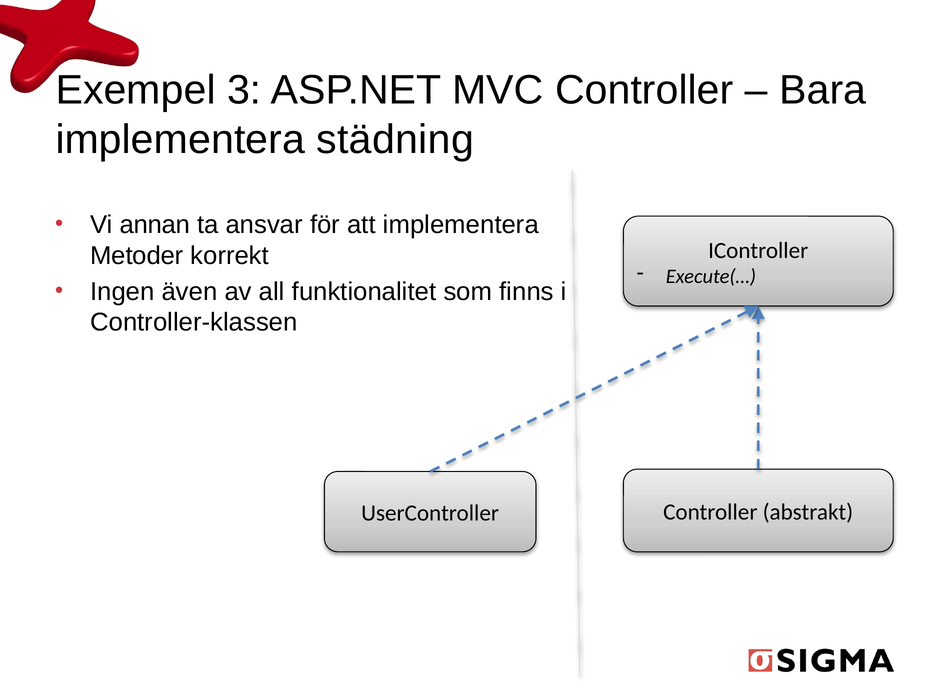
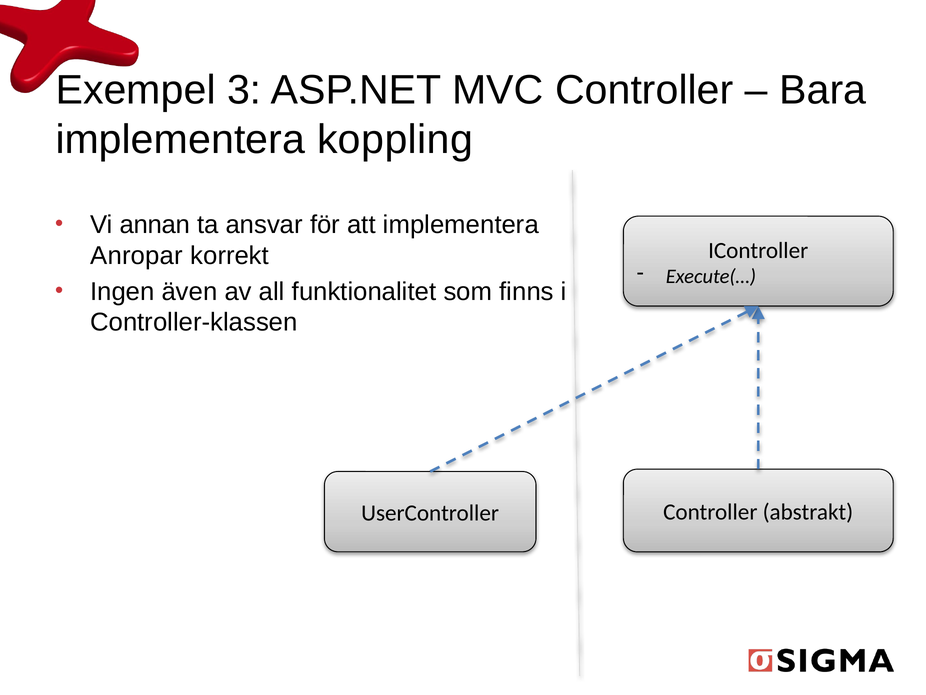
städning: städning -> koppling
Metoder: Metoder -> Anropar
